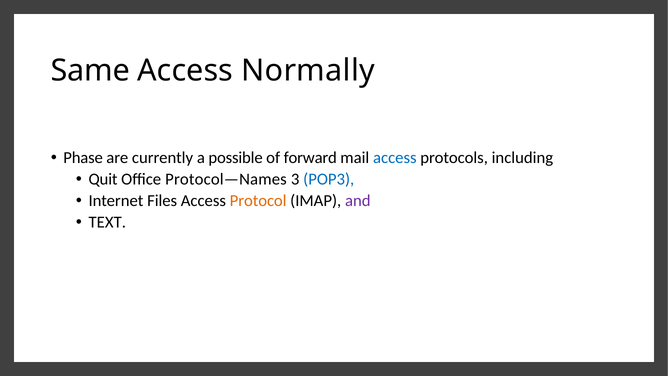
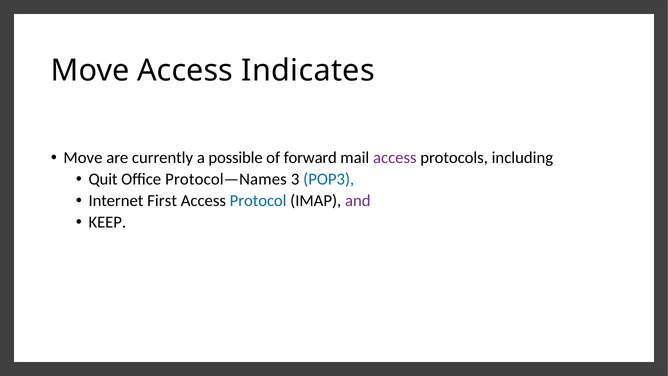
Same at (90, 71): Same -> Move
Normally: Normally -> Indicates
Phase at (83, 158): Phase -> Move
access at (395, 158) colour: blue -> purple
Files: Files -> First
Protocol colour: orange -> blue
TEXT: TEXT -> KEEP
